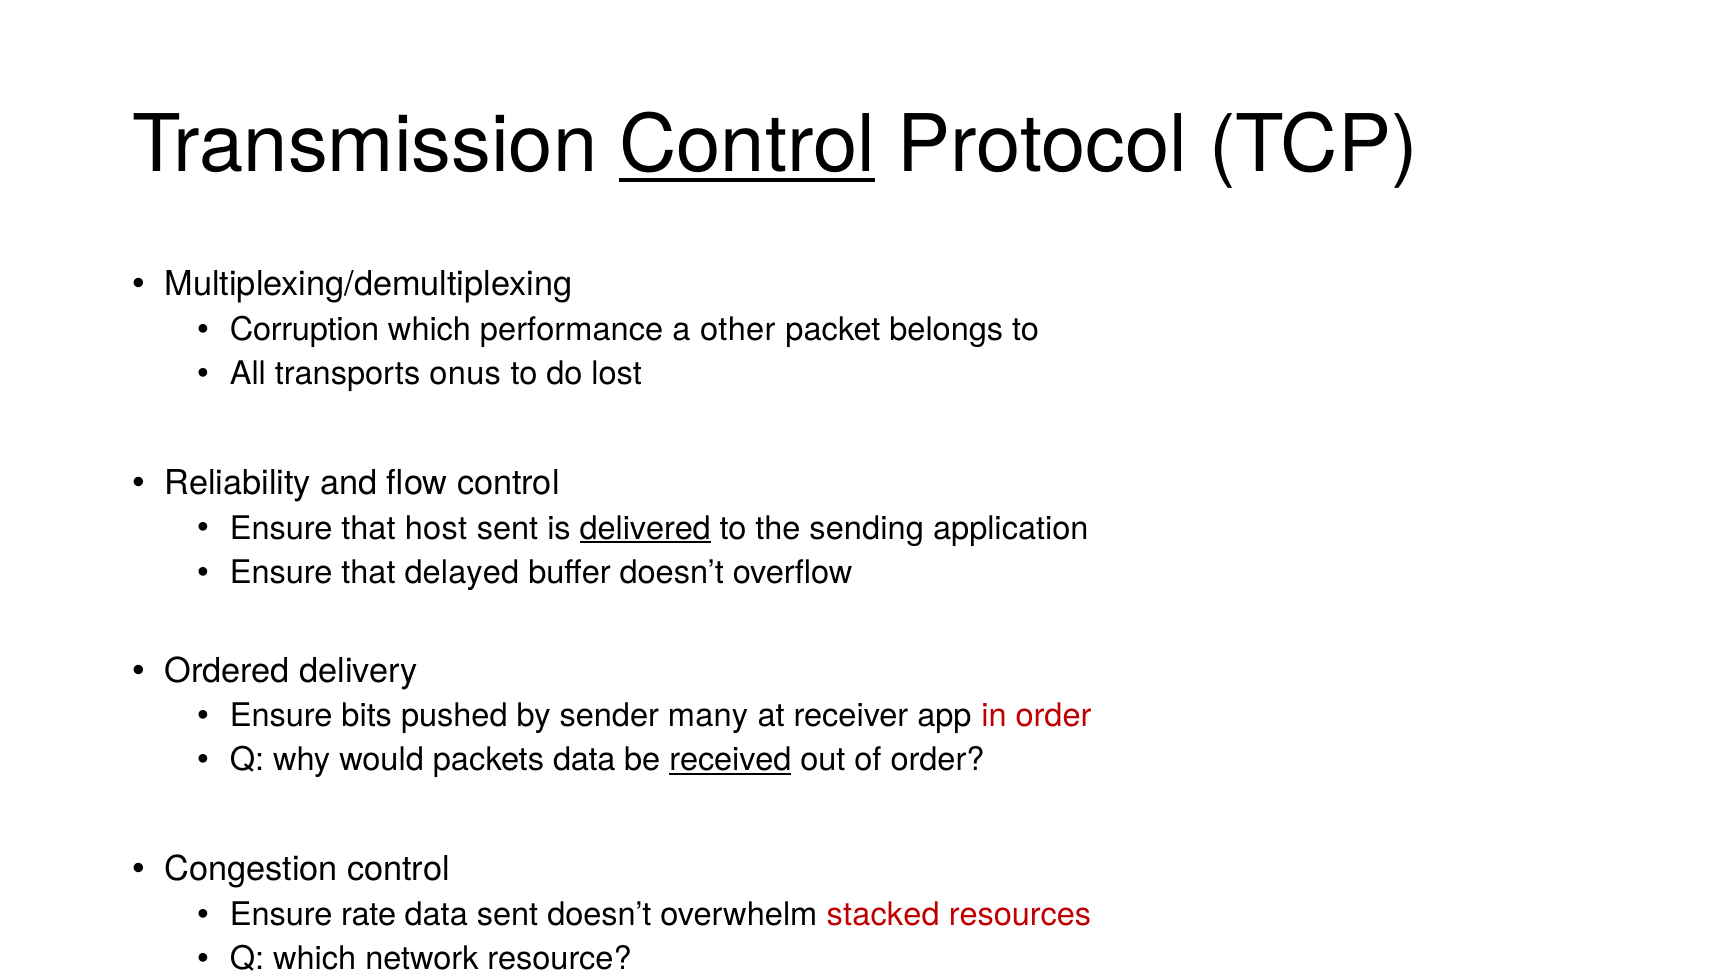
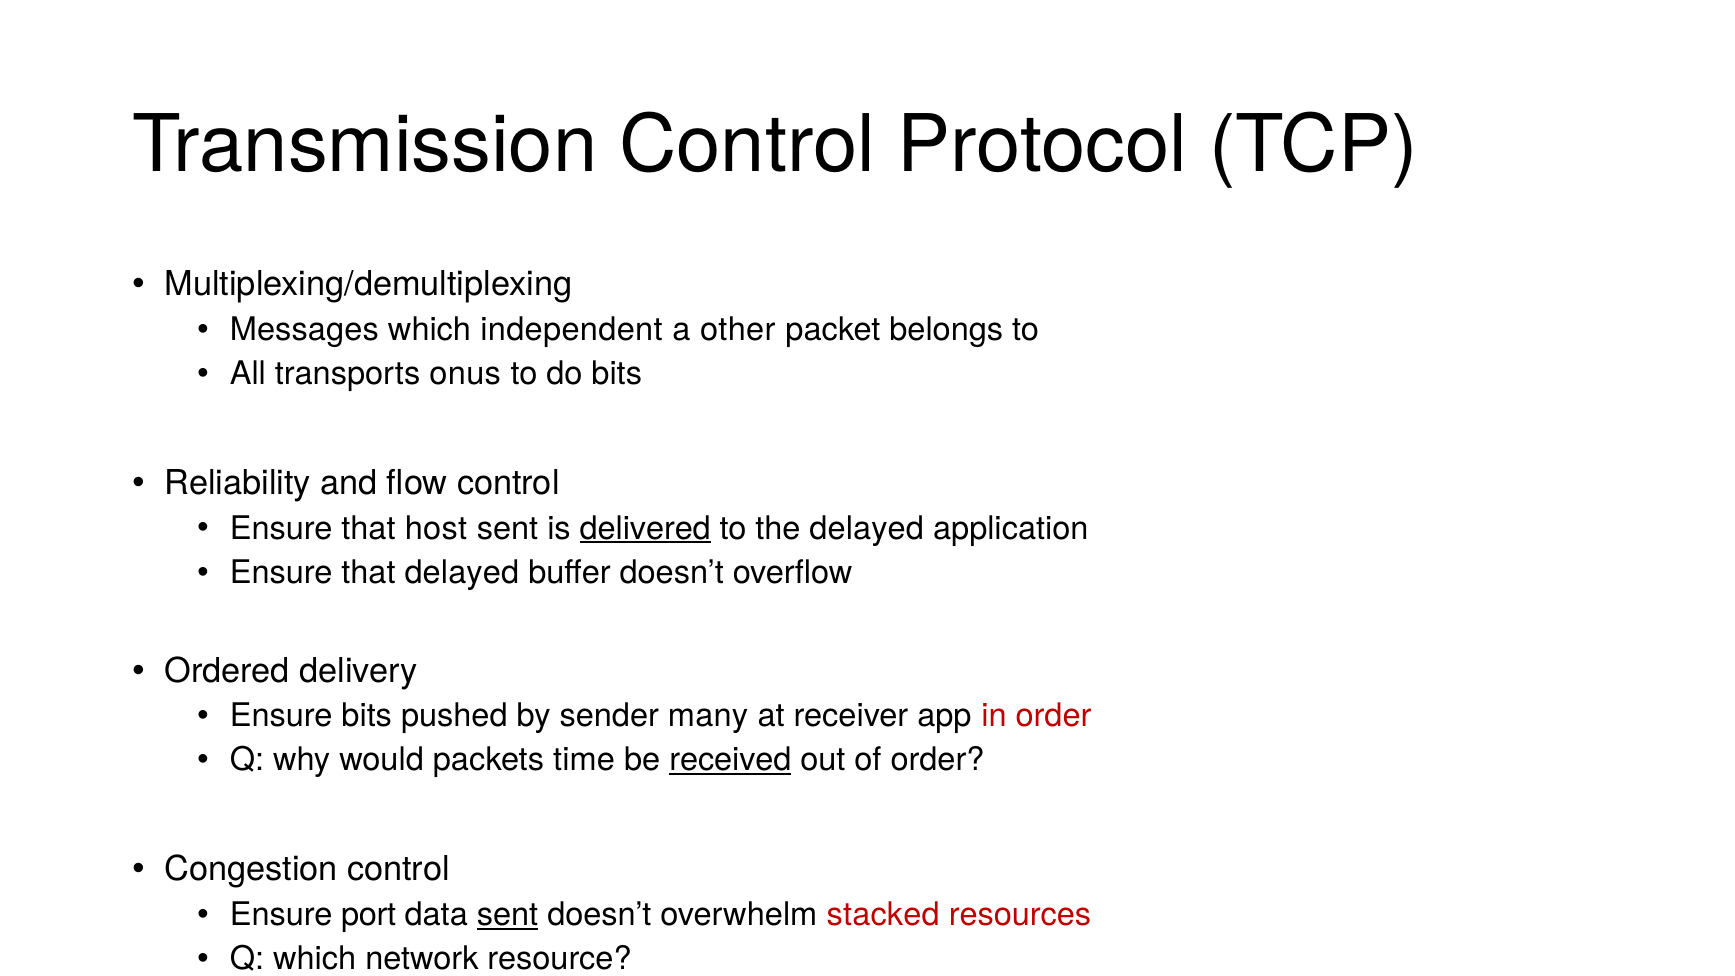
Control at (747, 146) underline: present -> none
Corruption: Corruption -> Messages
performance: performance -> independent
do lost: lost -> bits
the sending: sending -> delayed
packets data: data -> time
rate: rate -> port
sent at (508, 915) underline: none -> present
